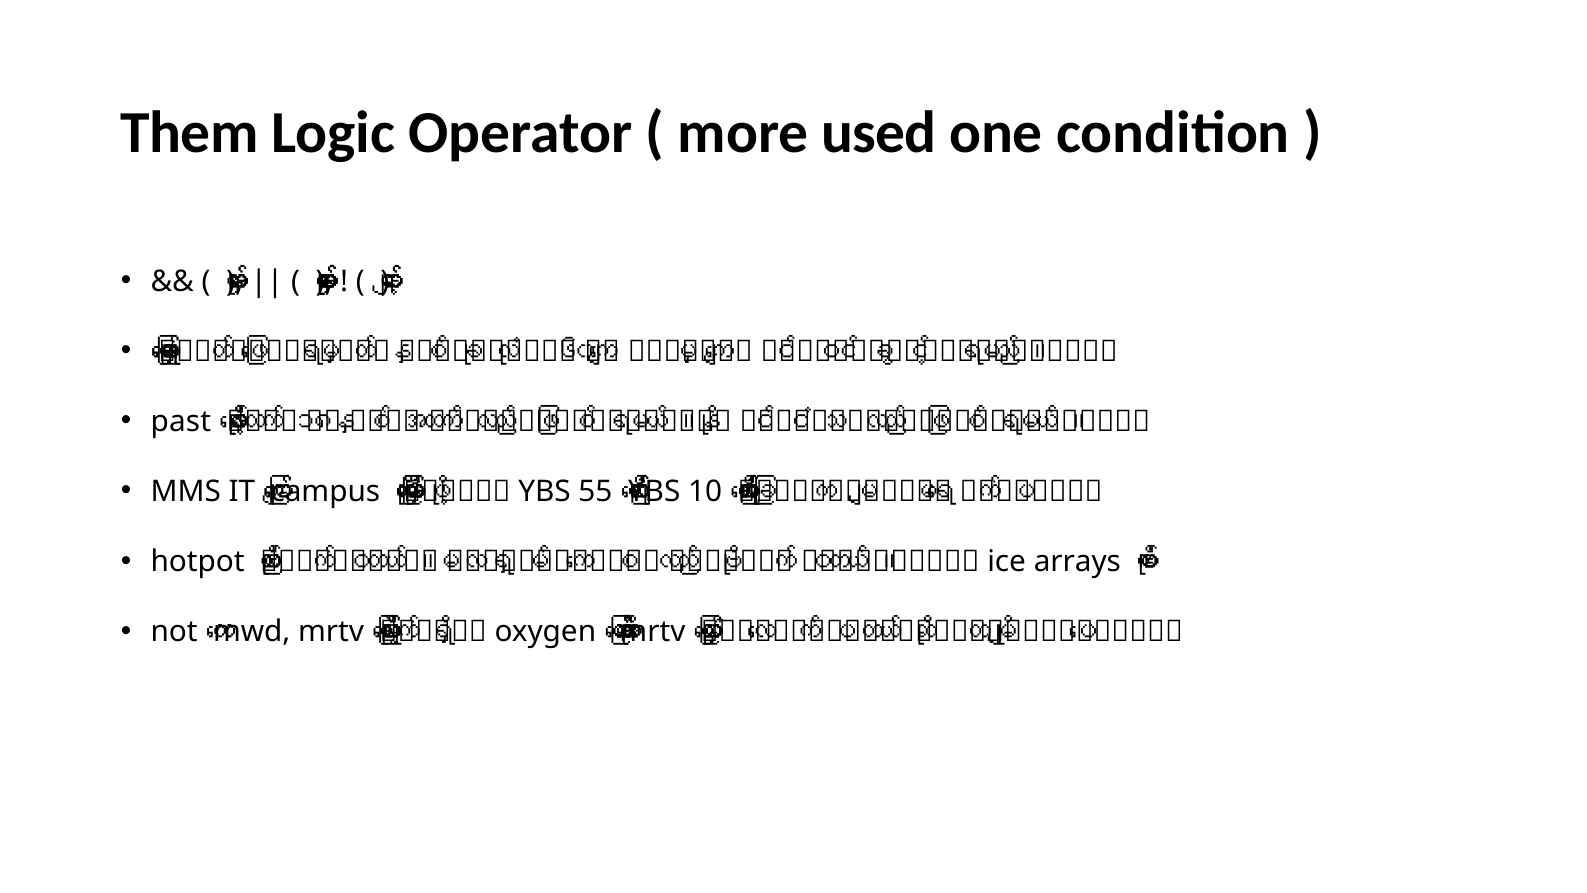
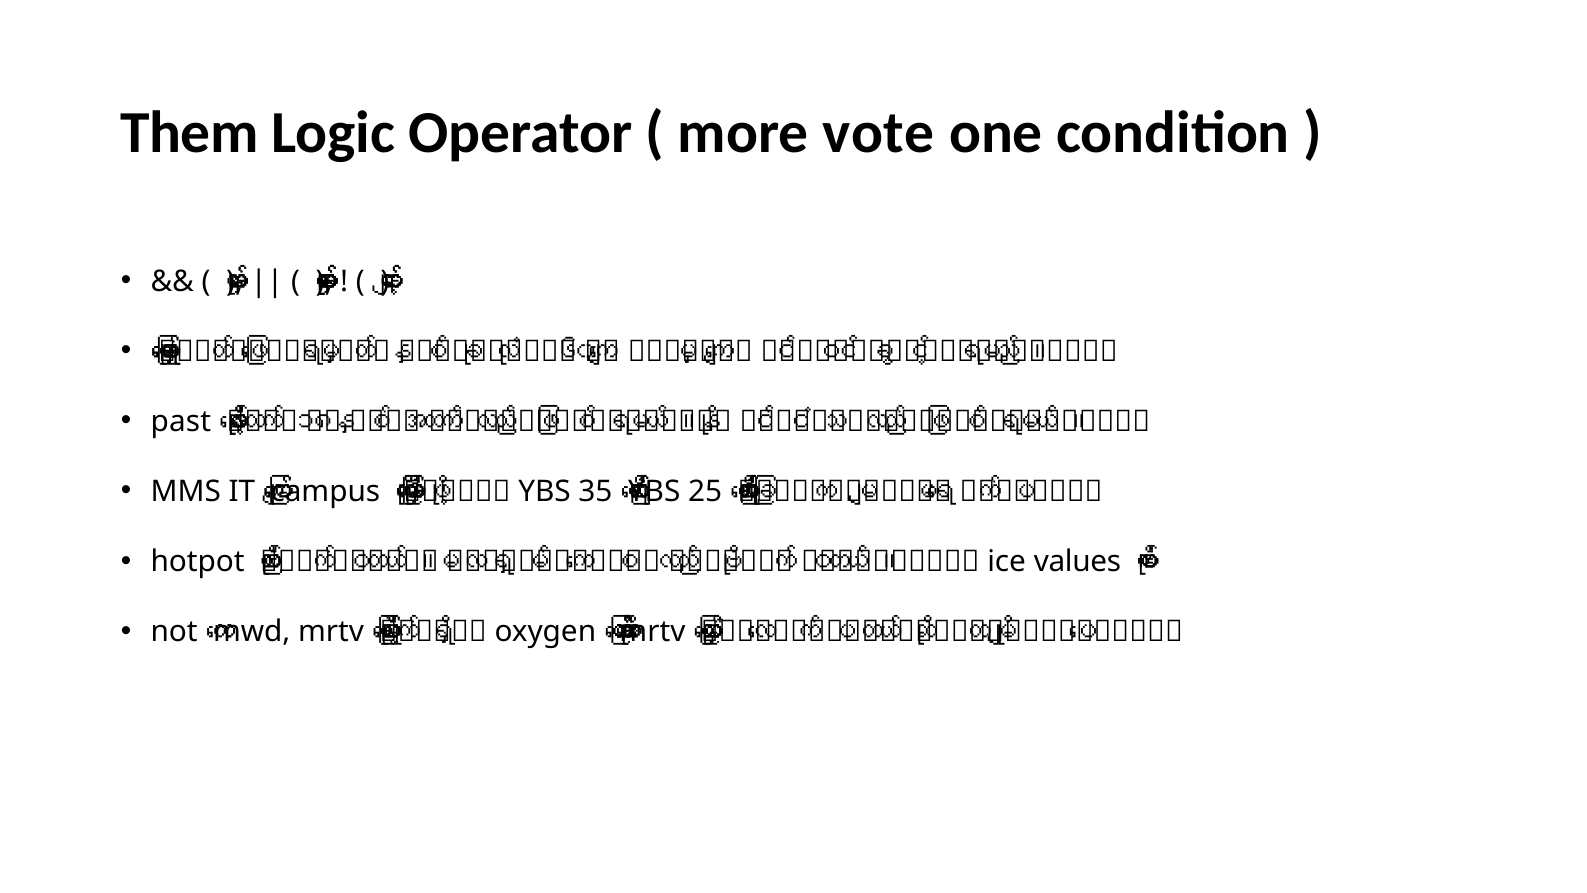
used: used -> vote
55: 55 -> 35
10: 10 -> 25
arrays: arrays -> values
